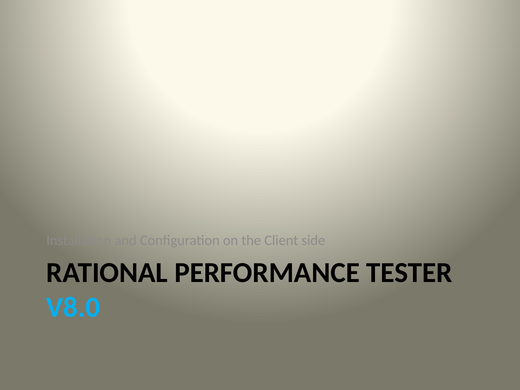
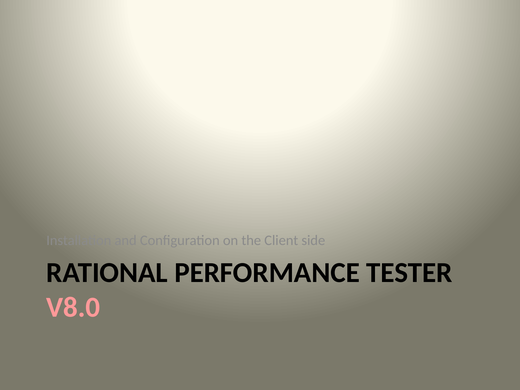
V8.0 colour: light blue -> pink
